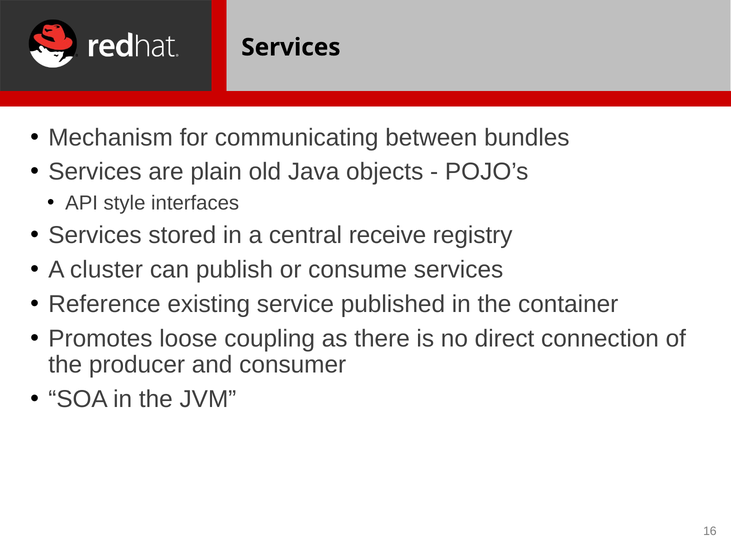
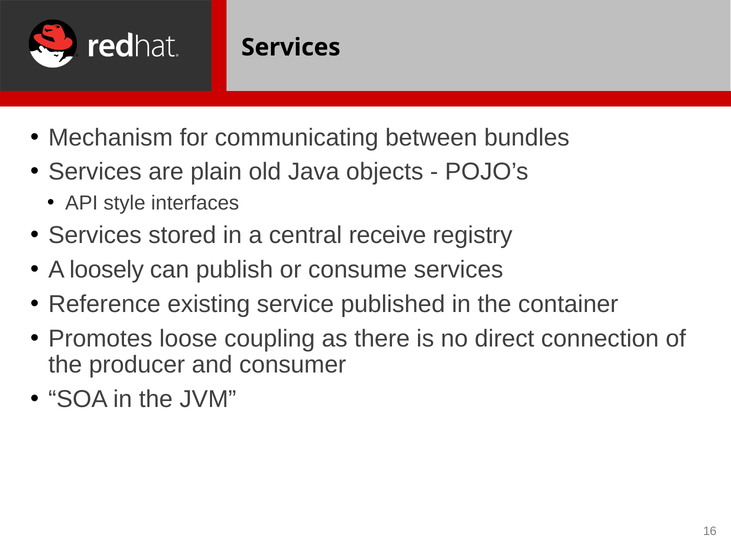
cluster: cluster -> loosely
